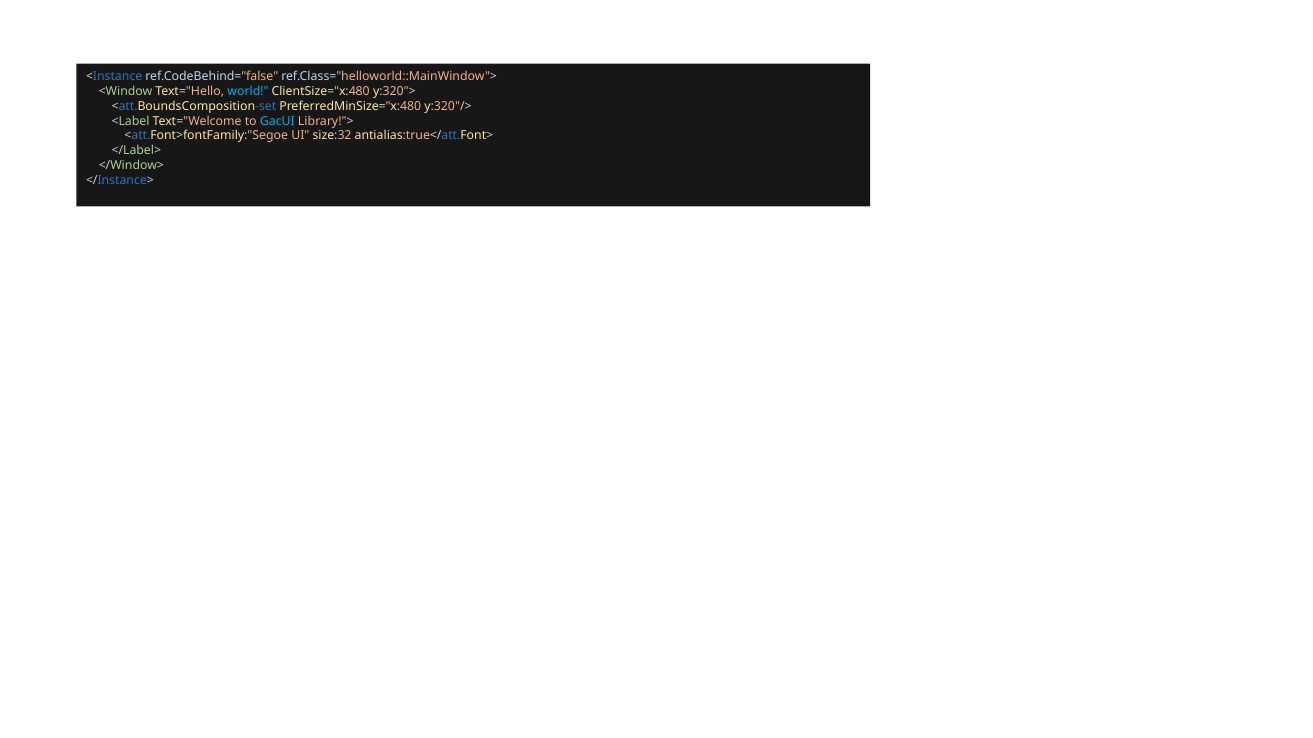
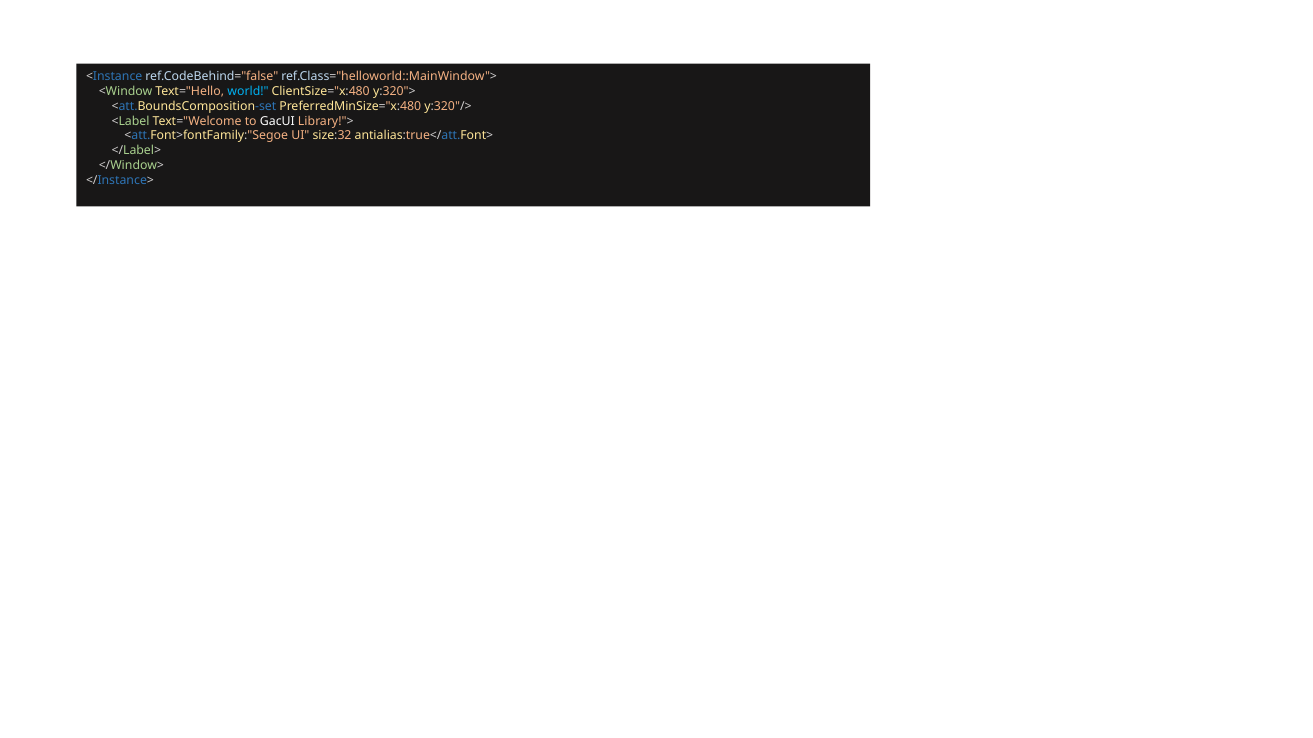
GacUI colour: light blue -> white
